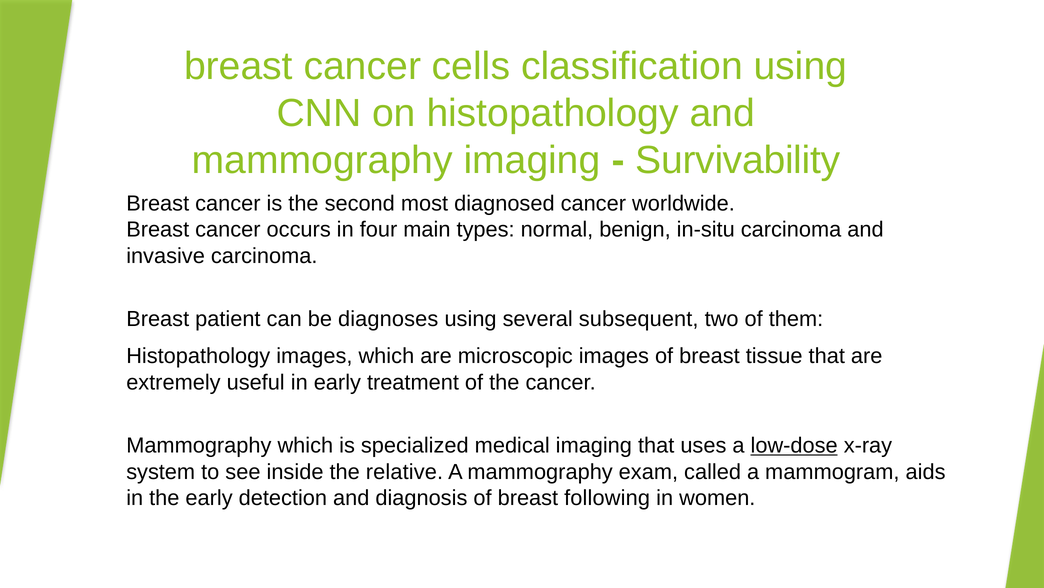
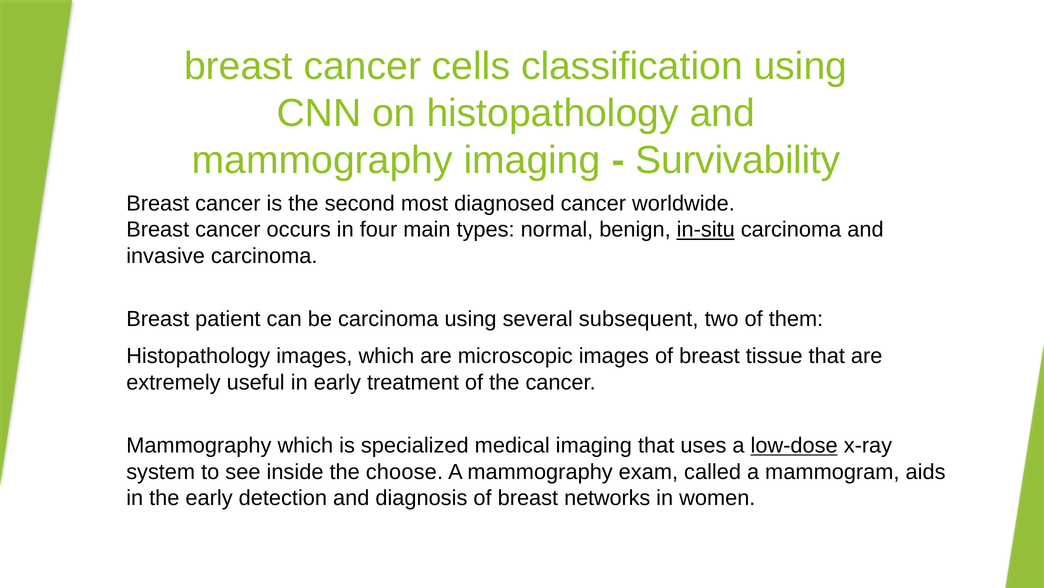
in-situ underline: none -> present
be diagnoses: diagnoses -> carcinoma
relative: relative -> choose
following: following -> networks
